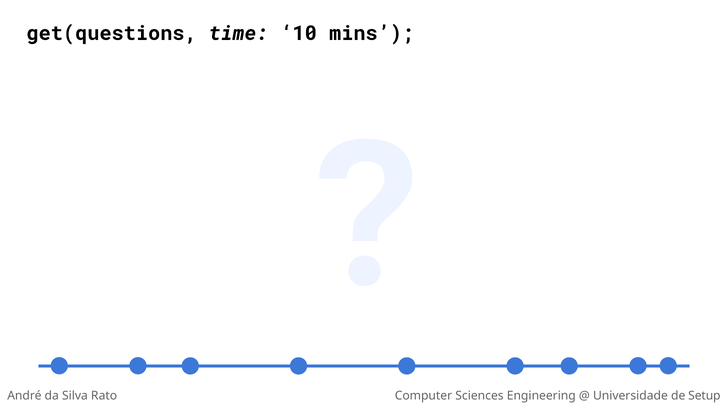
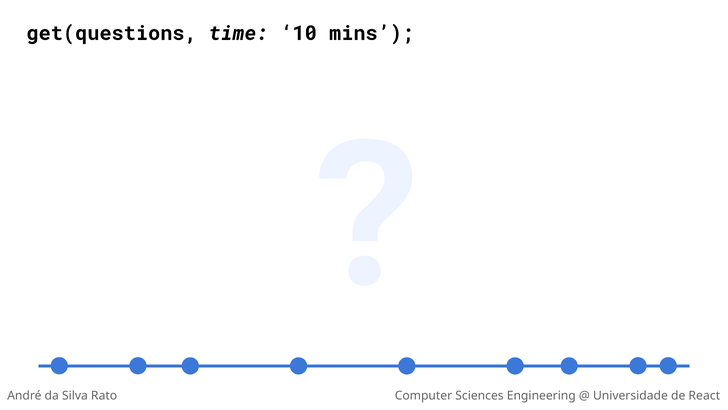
Setup: Setup -> React
